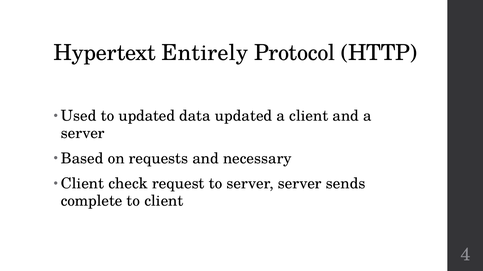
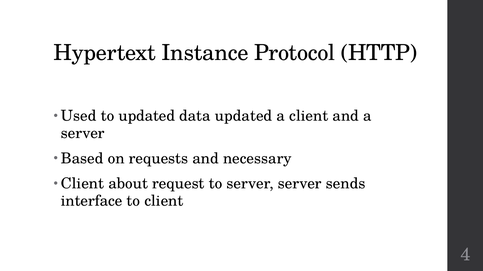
Entirely: Entirely -> Instance
check: check -> about
complete: complete -> interface
